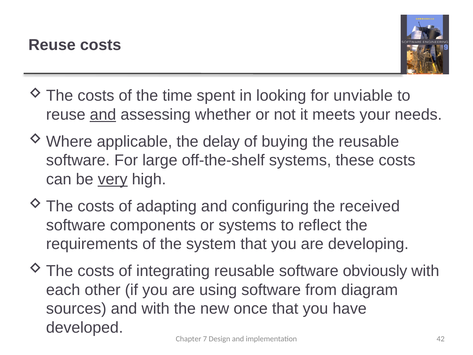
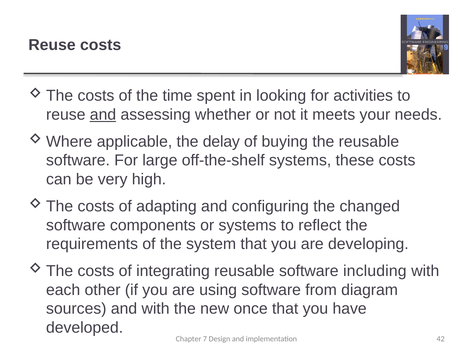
unviable: unviable -> activities
very underline: present -> none
received: received -> changed
obviously: obviously -> including
